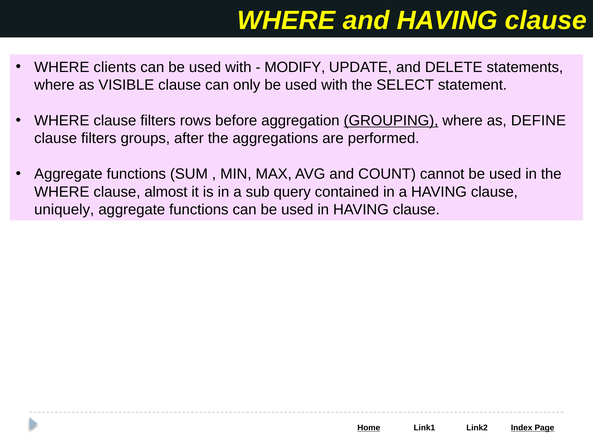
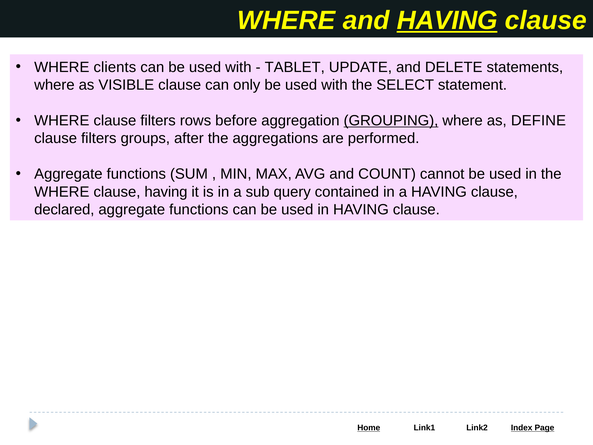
HAVING at (447, 21) underline: none -> present
MODIFY: MODIFY -> TABLET
clause almost: almost -> having
uniquely: uniquely -> declared
